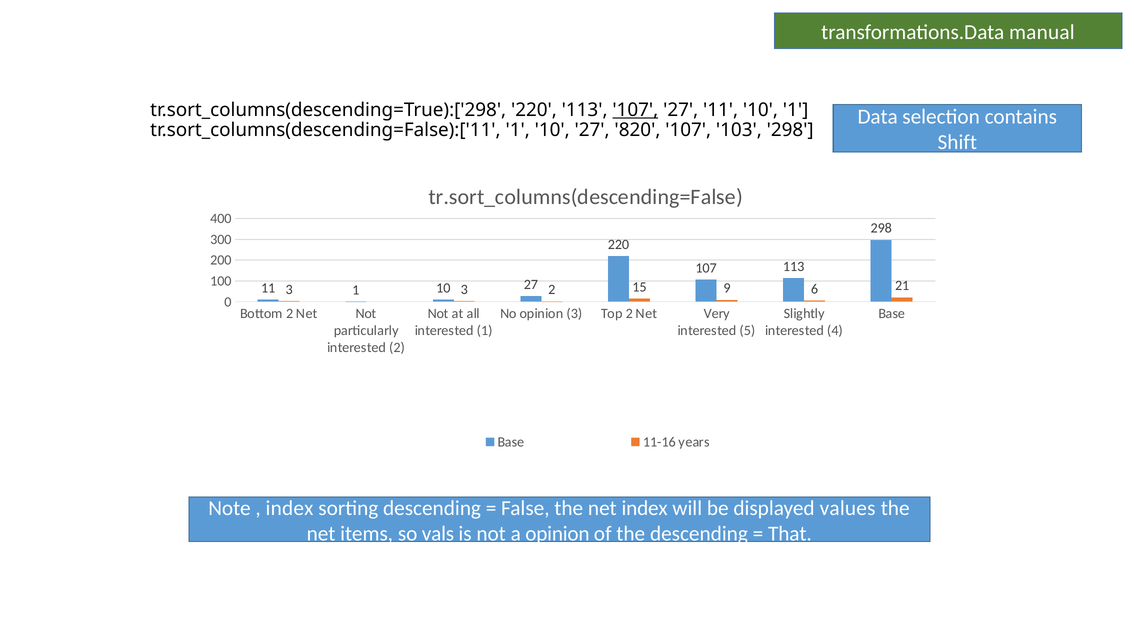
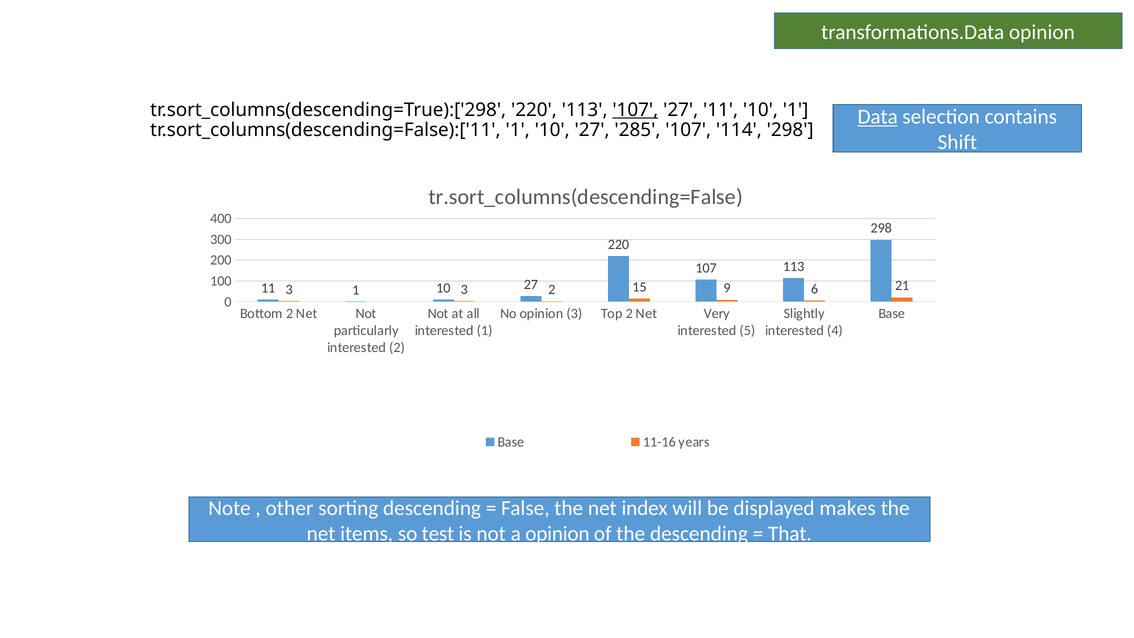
transformations.Data manual: manual -> opinion
Data underline: none -> present
820: 820 -> 285
103: 103 -> 114
index at (289, 508): index -> other
values: values -> makes
vals: vals -> test
